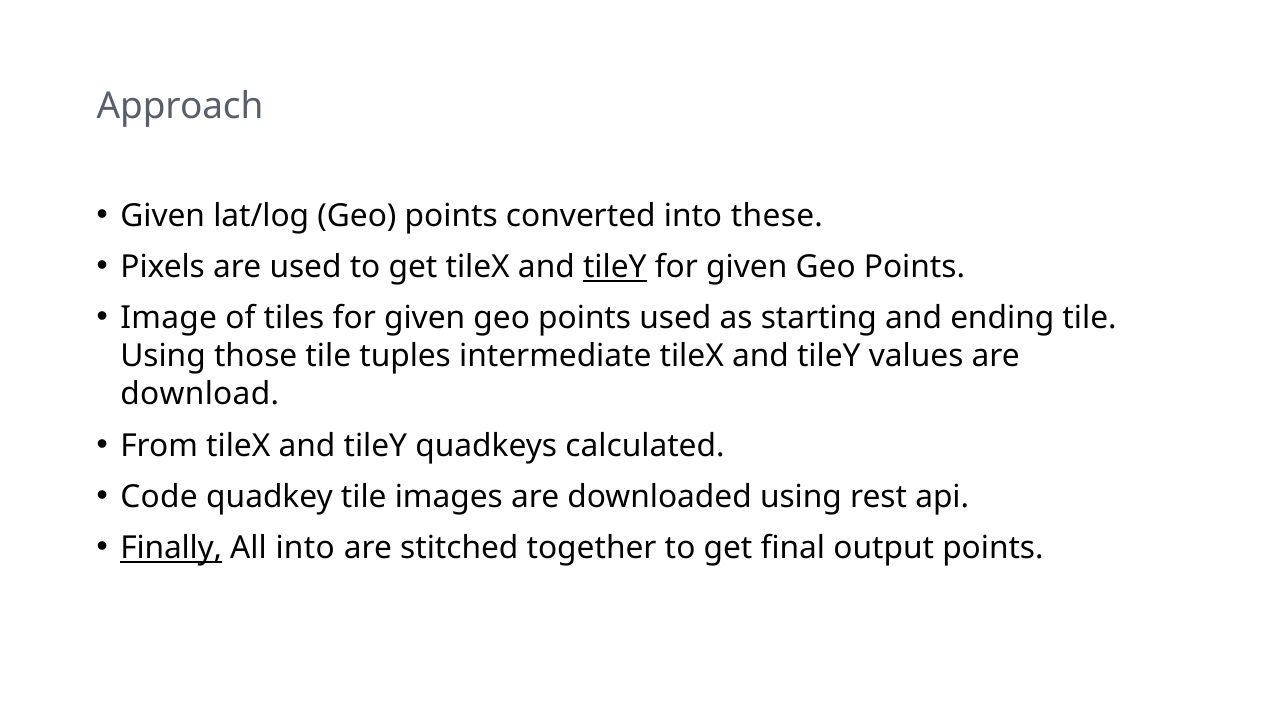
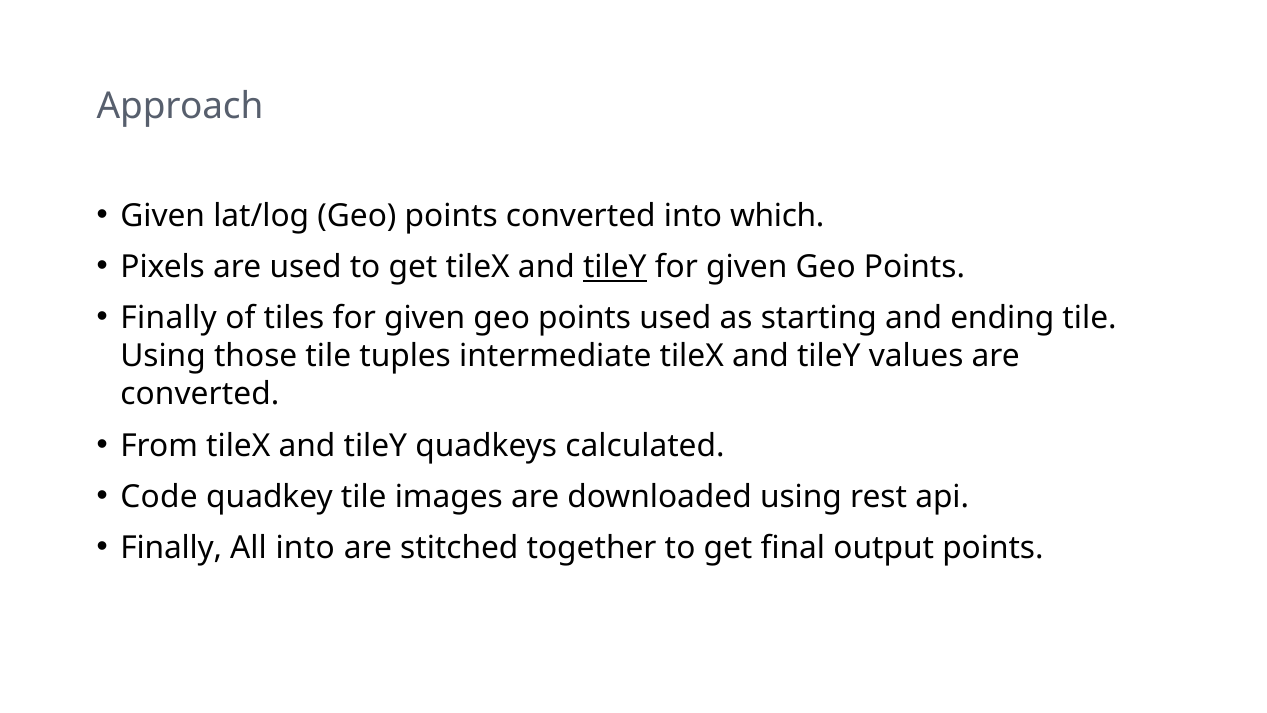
these: these -> which
Image at (169, 318): Image -> Finally
download at (200, 394): download -> converted
Finally at (171, 548) underline: present -> none
